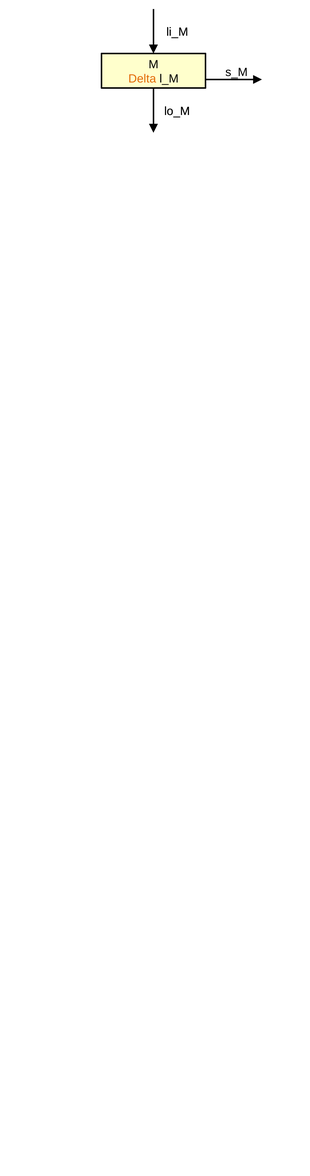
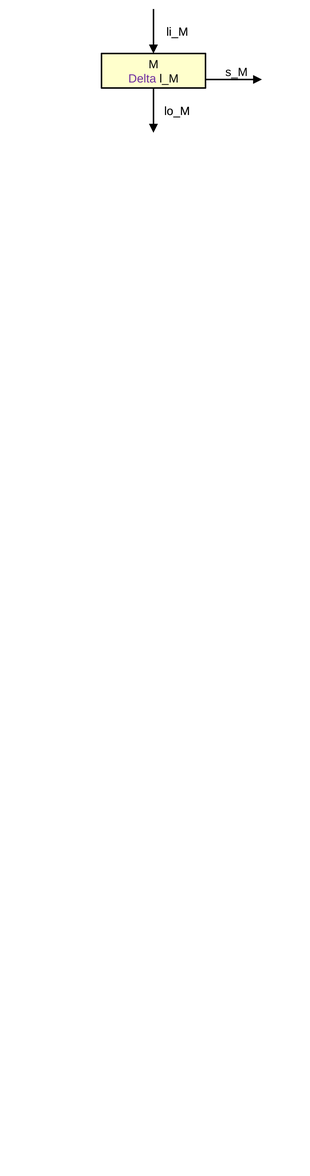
Delta colour: orange -> purple
